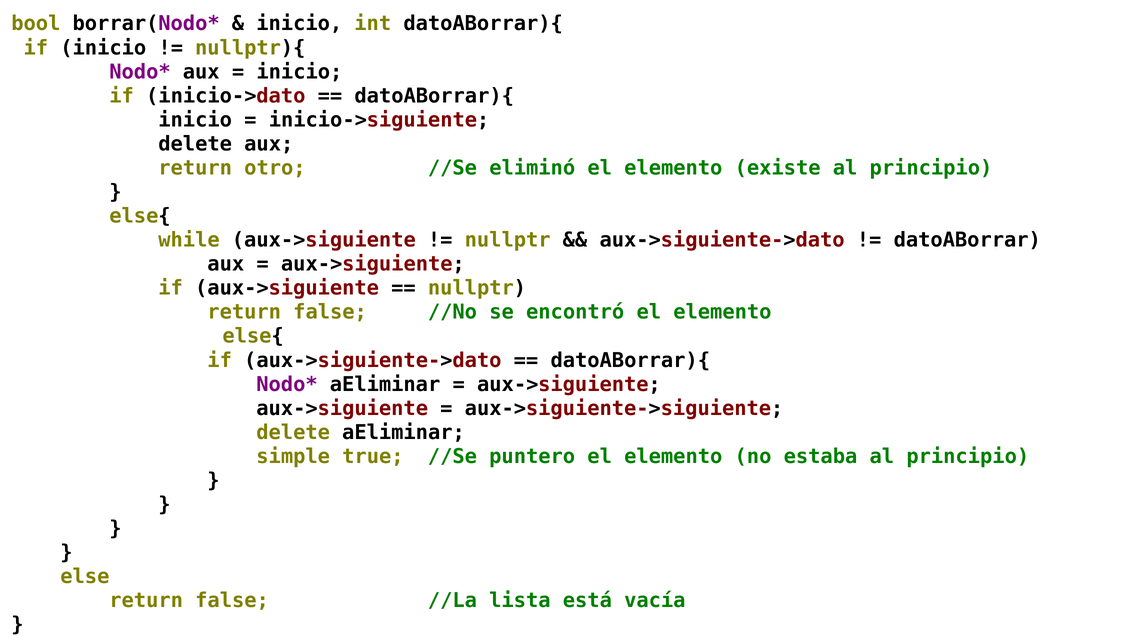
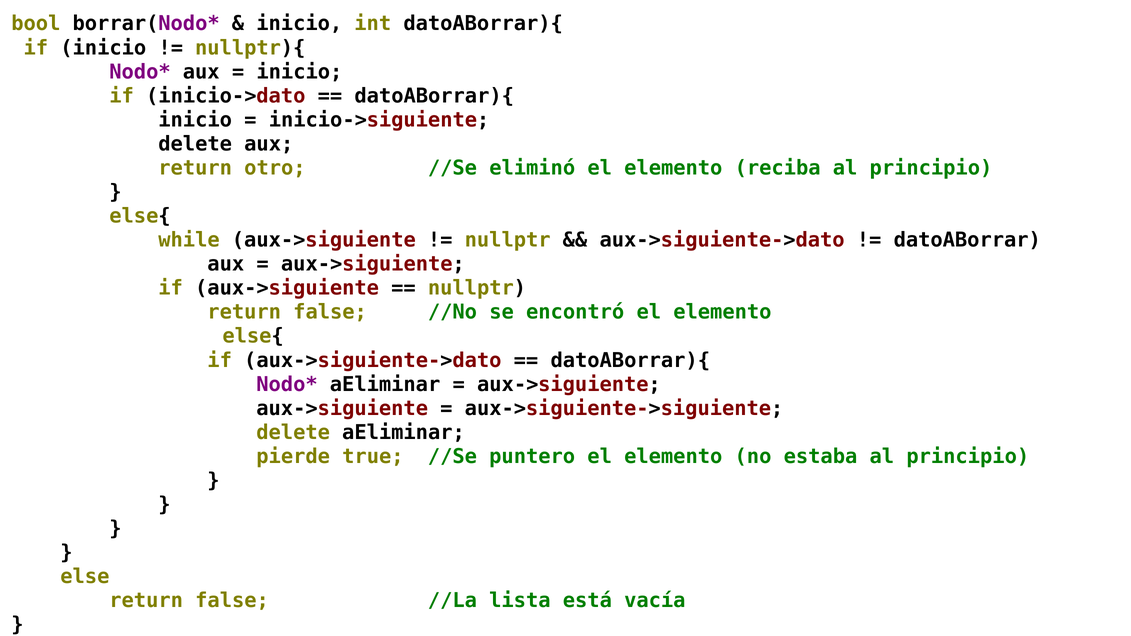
existe: existe -> reciba
simple: simple -> pierde
